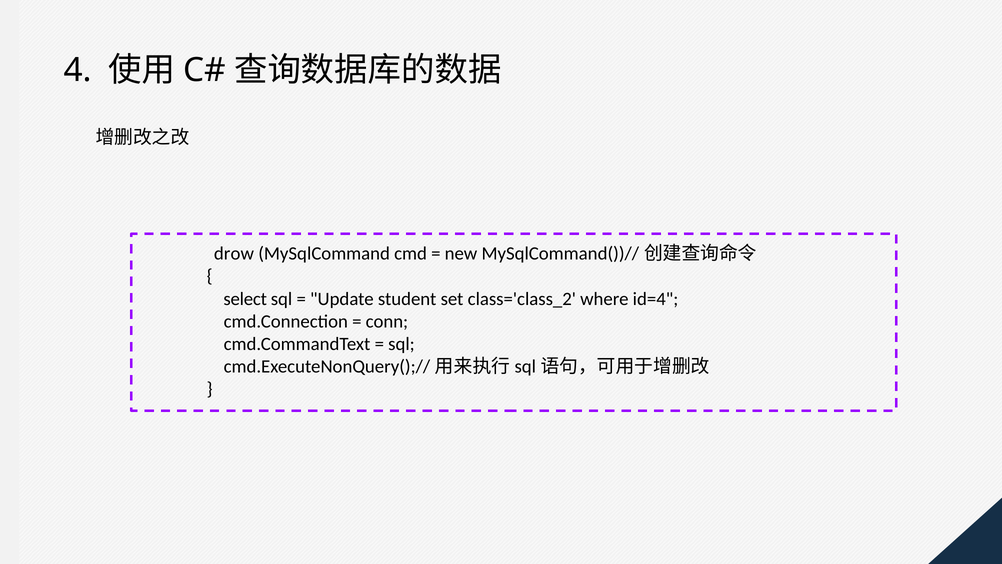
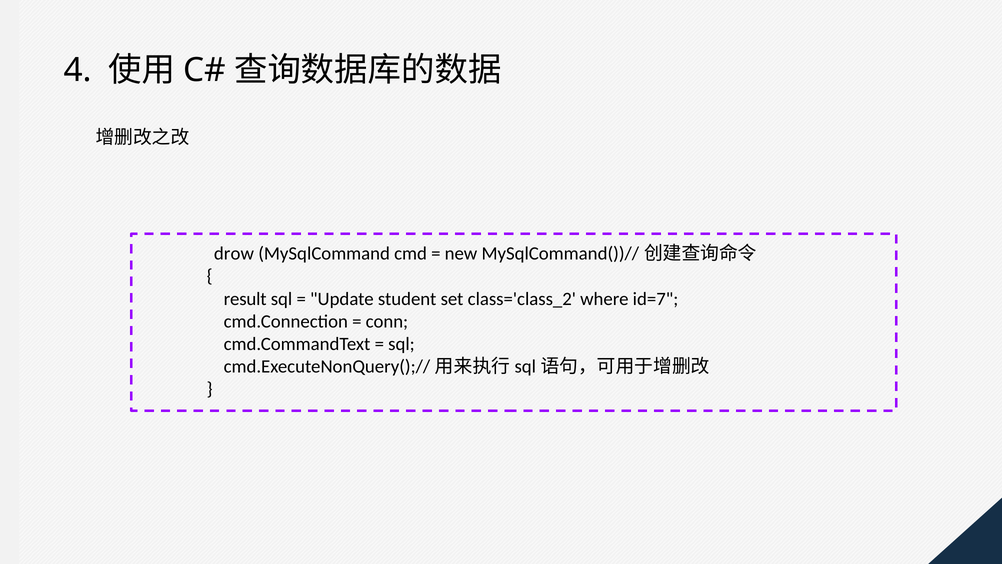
select: select -> result
id=4: id=4 -> id=7
